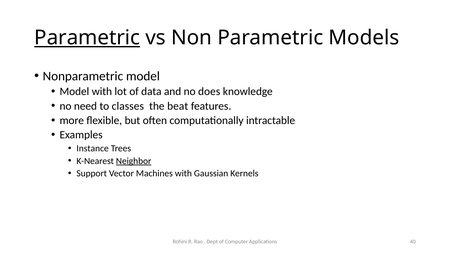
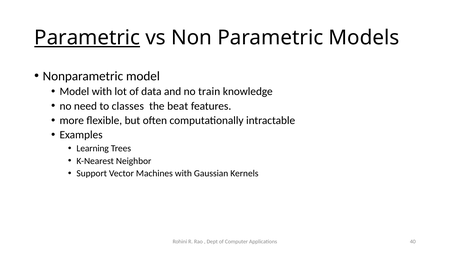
does: does -> train
Instance: Instance -> Learning
Neighbor underline: present -> none
